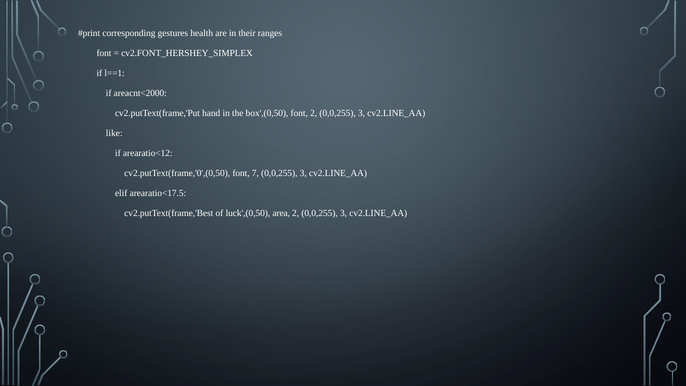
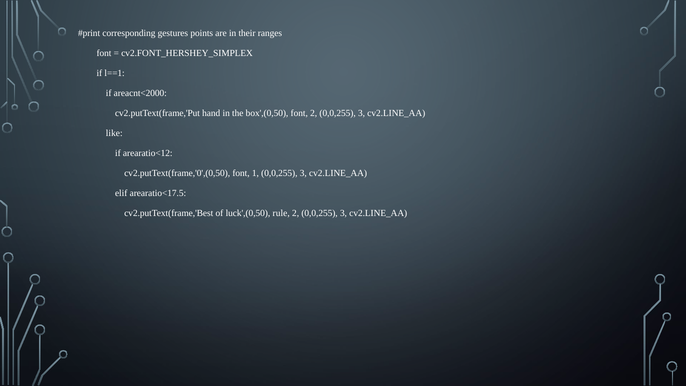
health: health -> points
7: 7 -> 1
area: area -> rule
